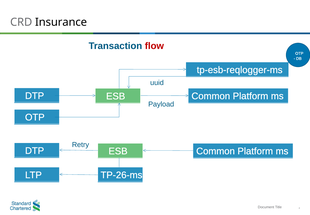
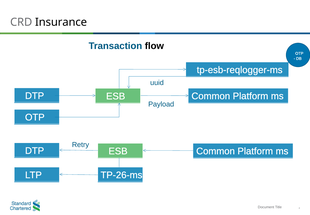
flow colour: red -> black
